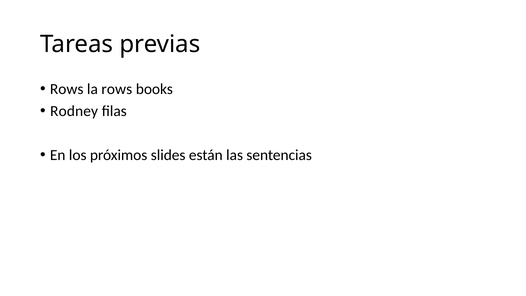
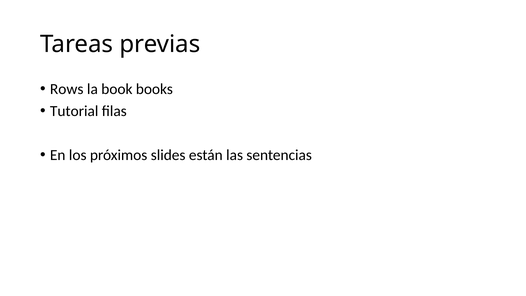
la rows: rows -> book
Rodney: Rodney -> Tutorial
